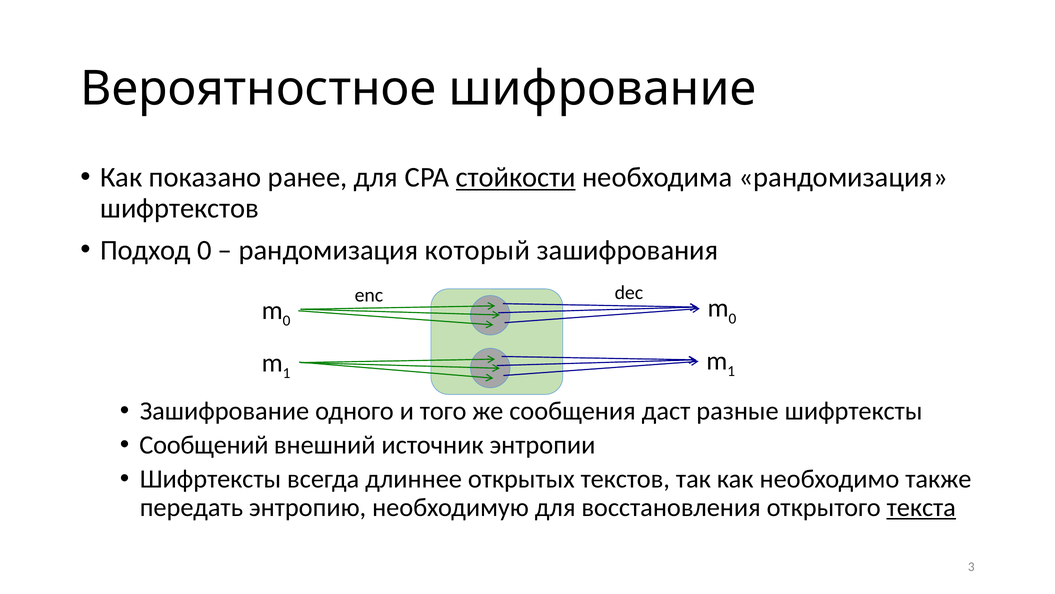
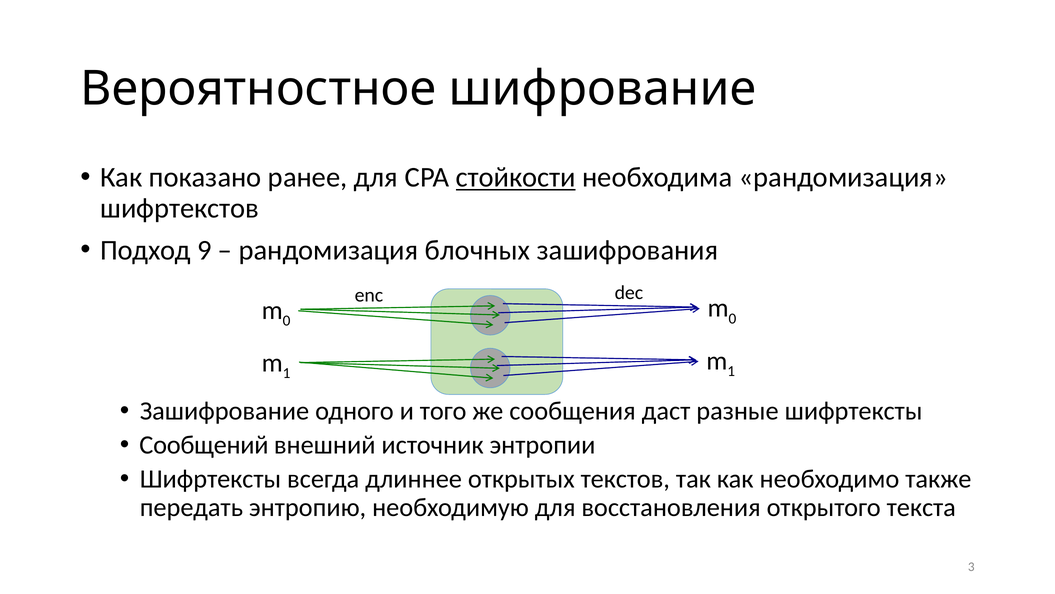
Подход 0: 0 -> 9
который: который -> блочных
текста underline: present -> none
